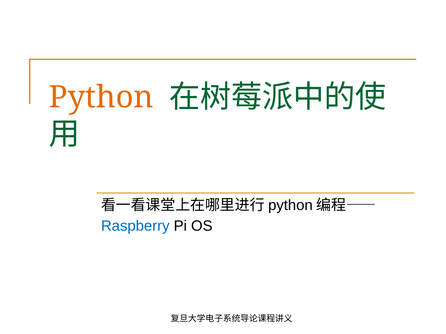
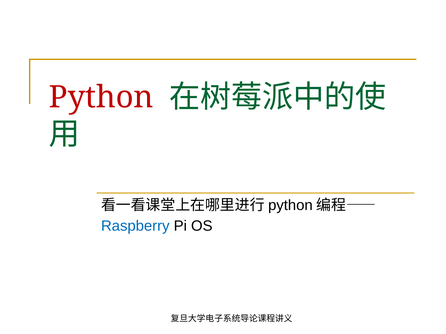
Python colour: orange -> red
